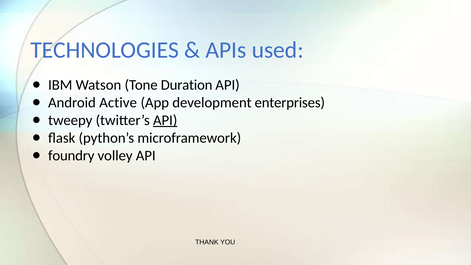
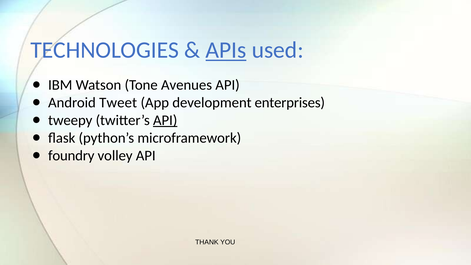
APIs underline: none -> present
Duration: Duration -> Avenues
Active: Active -> Tweet
